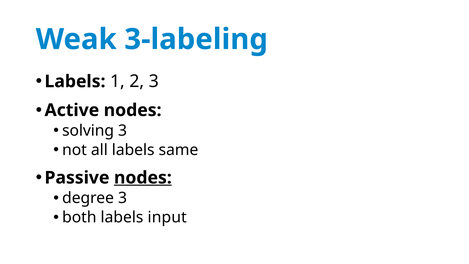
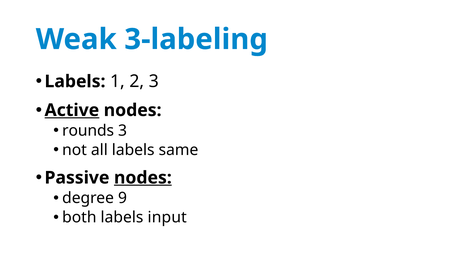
Active underline: none -> present
solving: solving -> rounds
degree 3: 3 -> 9
